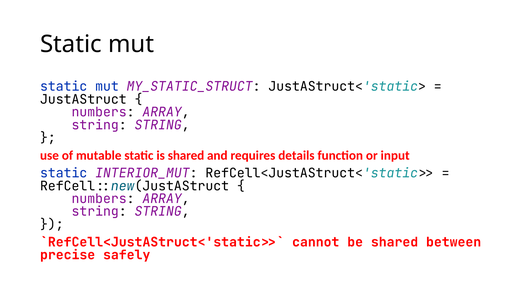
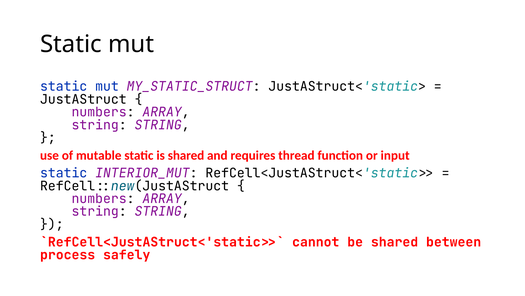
details: details -> thread
precise: precise -> process
